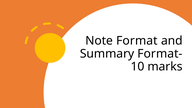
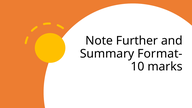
Format: Format -> Further
